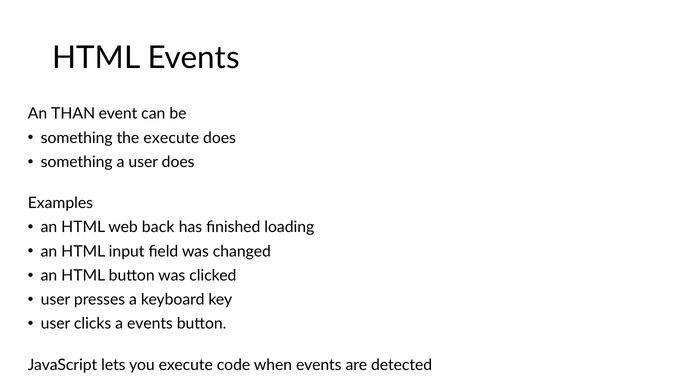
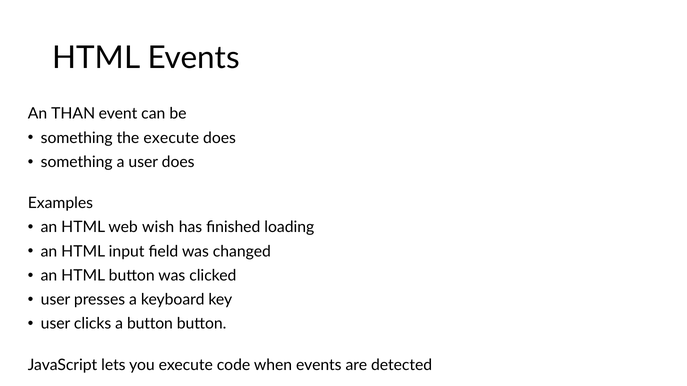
back: back -> wish
a events: events -> button
